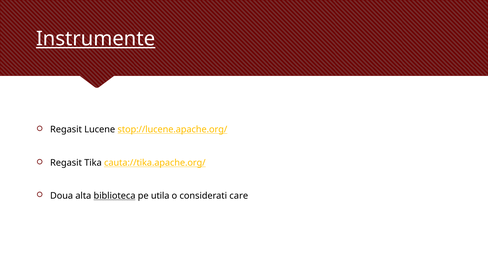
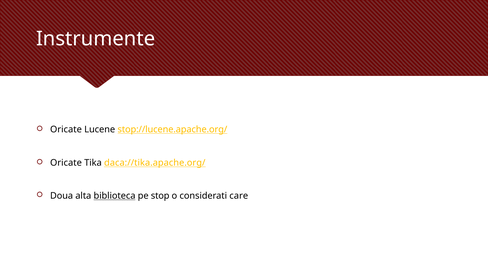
Instrumente underline: present -> none
Regasit at (66, 129): Regasit -> Oricate
Regasit at (66, 162): Regasit -> Oricate
cauta://tika.apache.org/: cauta://tika.apache.org/ -> daca://tika.apache.org/
utila: utila -> stop
